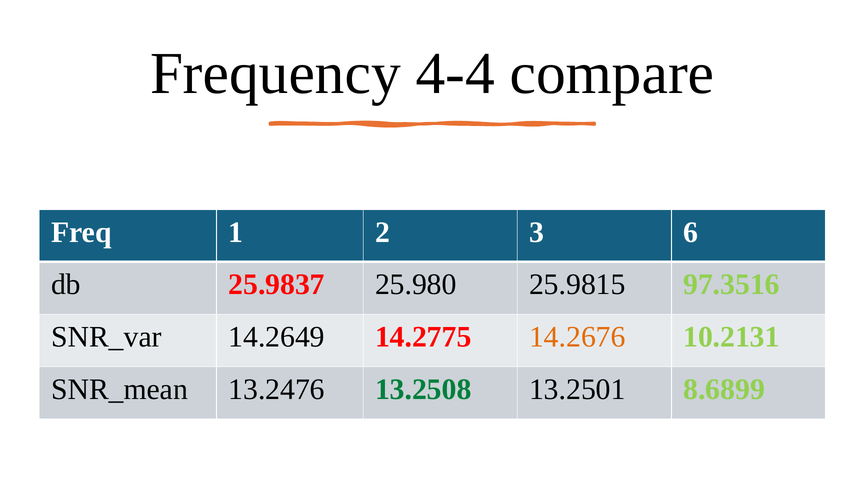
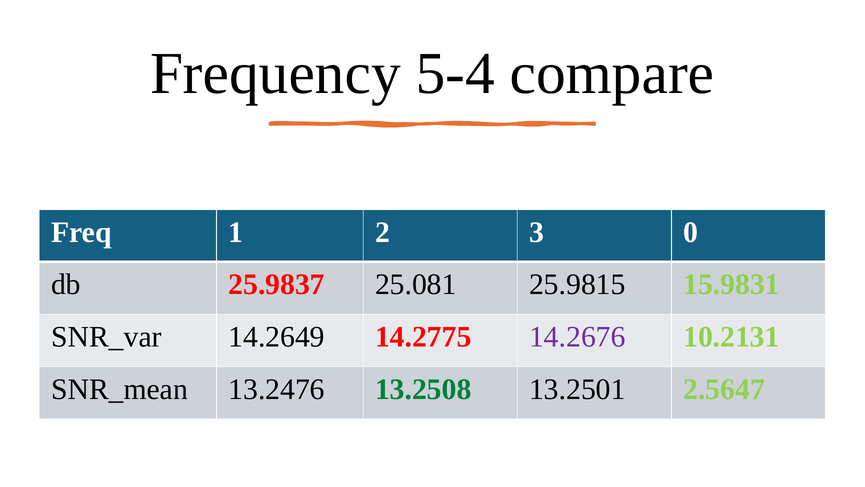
4-4: 4-4 -> 5-4
6: 6 -> 0
25.980: 25.980 -> 25.081
97.3516: 97.3516 -> 15.9831
14.2676 colour: orange -> purple
8.6899: 8.6899 -> 2.5647
